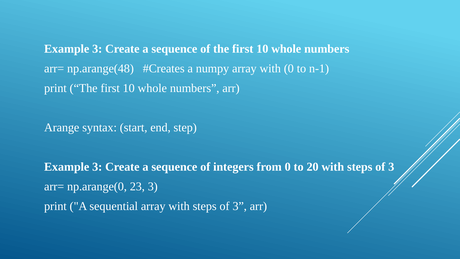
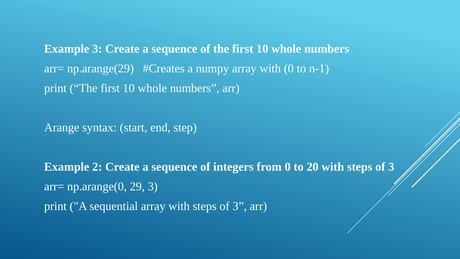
np.arange(48: np.arange(48 -> np.arange(29
3 at (97, 167): 3 -> 2
23: 23 -> 29
